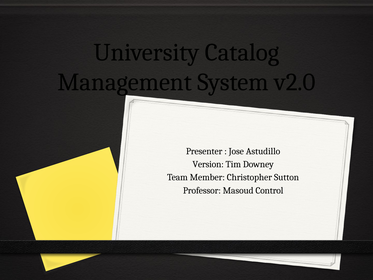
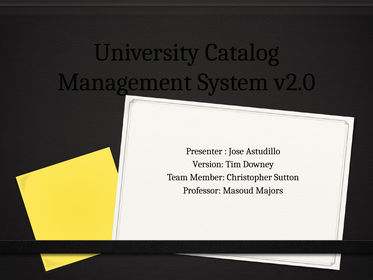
Control: Control -> Majors
